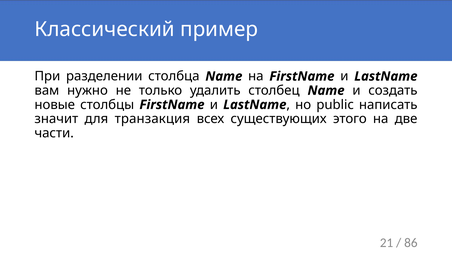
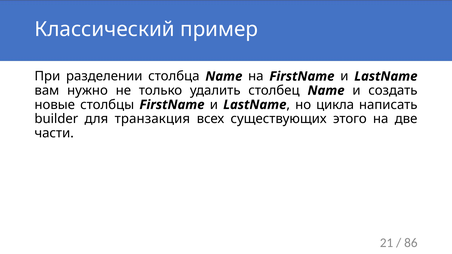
public: public -> цикла
значит: значит -> builder
